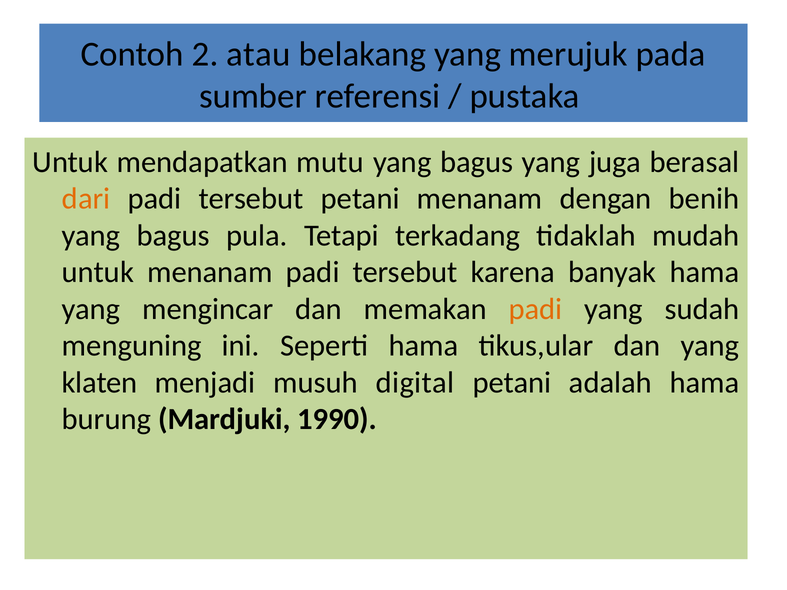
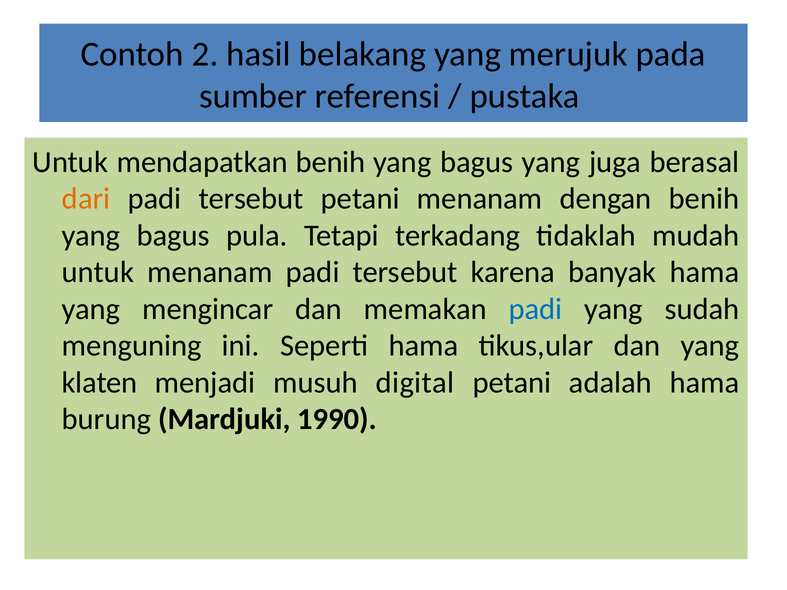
atau: atau -> hasil
mendapatkan mutu: mutu -> benih
padi at (535, 309) colour: orange -> blue
